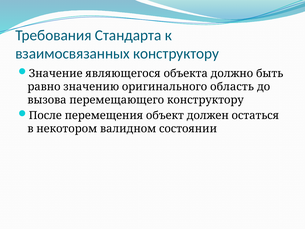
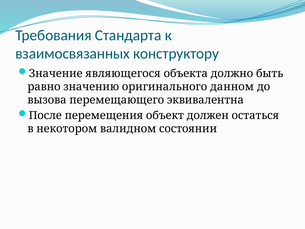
область: область -> данном
перемещающего конструктору: конструктору -> эквивалентна
